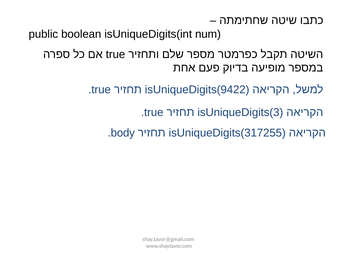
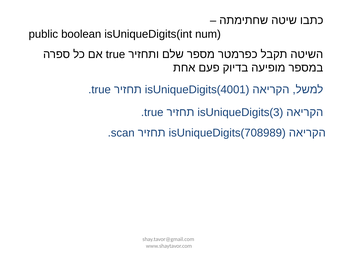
isUniqueDigits(9422: isUniqueDigits(9422 -> isUniqueDigits(4001
body: body -> scan
isUniqueDigits(317255: isUniqueDigits(317255 -> isUniqueDigits(708989
